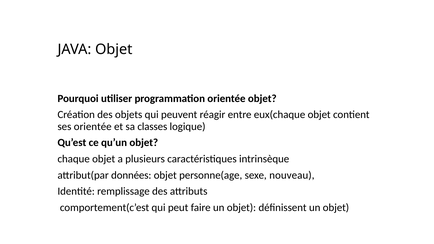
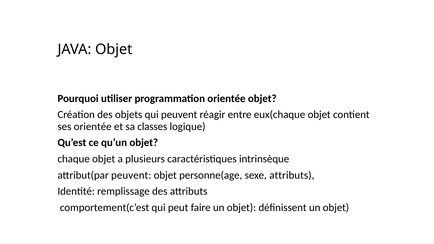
attribut(par données: données -> peuvent
sexe nouveau: nouveau -> attributs
